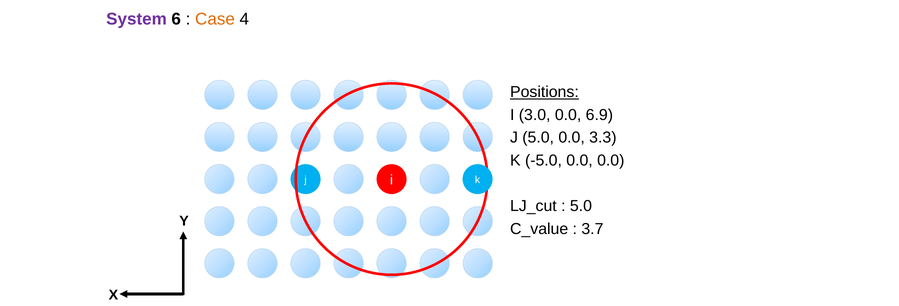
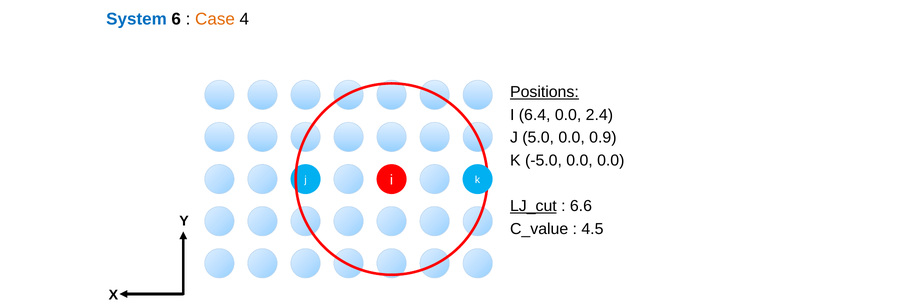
System colour: purple -> blue
3.0: 3.0 -> 6.4
6.9: 6.9 -> 2.4
3.3: 3.3 -> 0.9
LJ_cut underline: none -> present
5.0 at (581, 206): 5.0 -> 6.6
3.7: 3.7 -> 4.5
